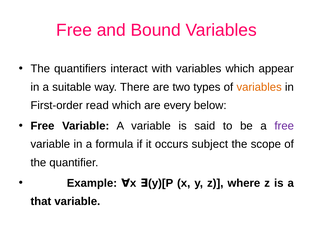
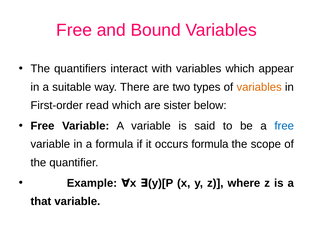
every: every -> sister
free at (284, 126) colour: purple -> blue
occurs subject: subject -> formula
